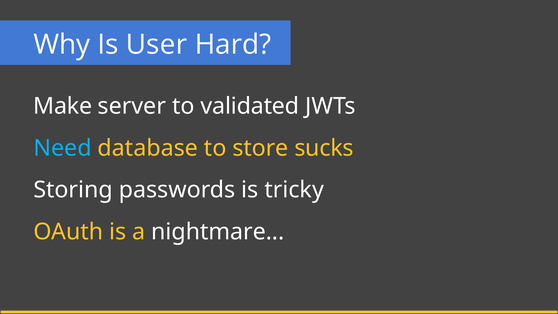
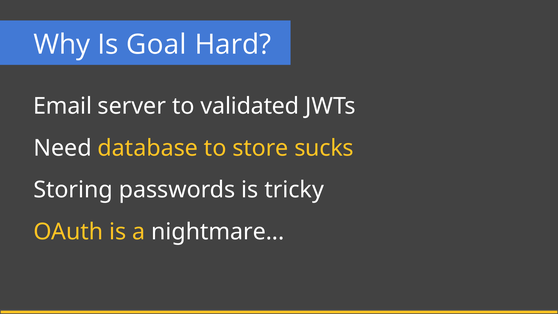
User: User -> Goal
Make: Make -> Email
Need colour: light blue -> white
